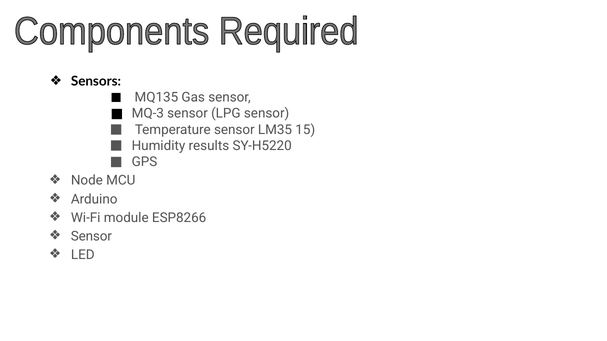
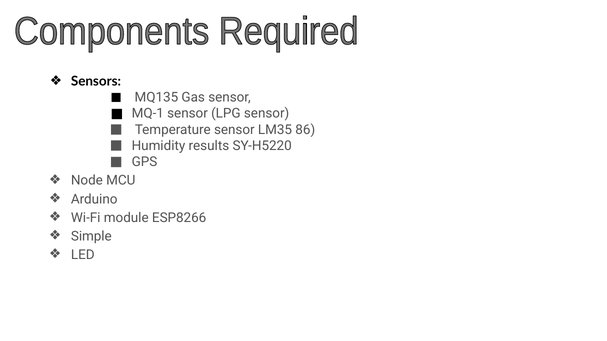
MQ-3: MQ-3 -> MQ-1
15: 15 -> 86
Sensor at (91, 237): Sensor -> Simple
